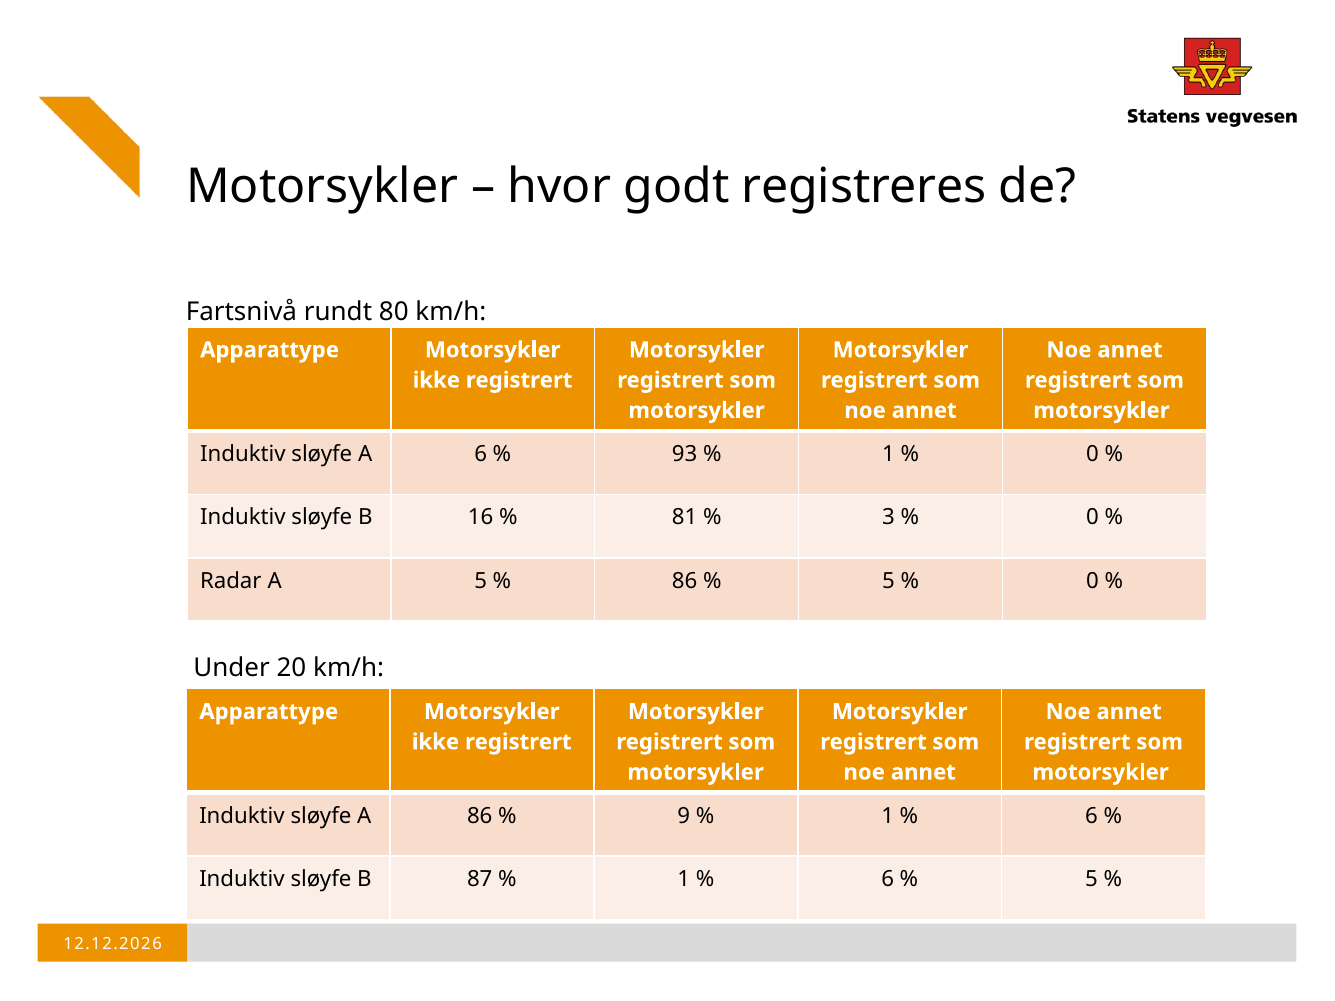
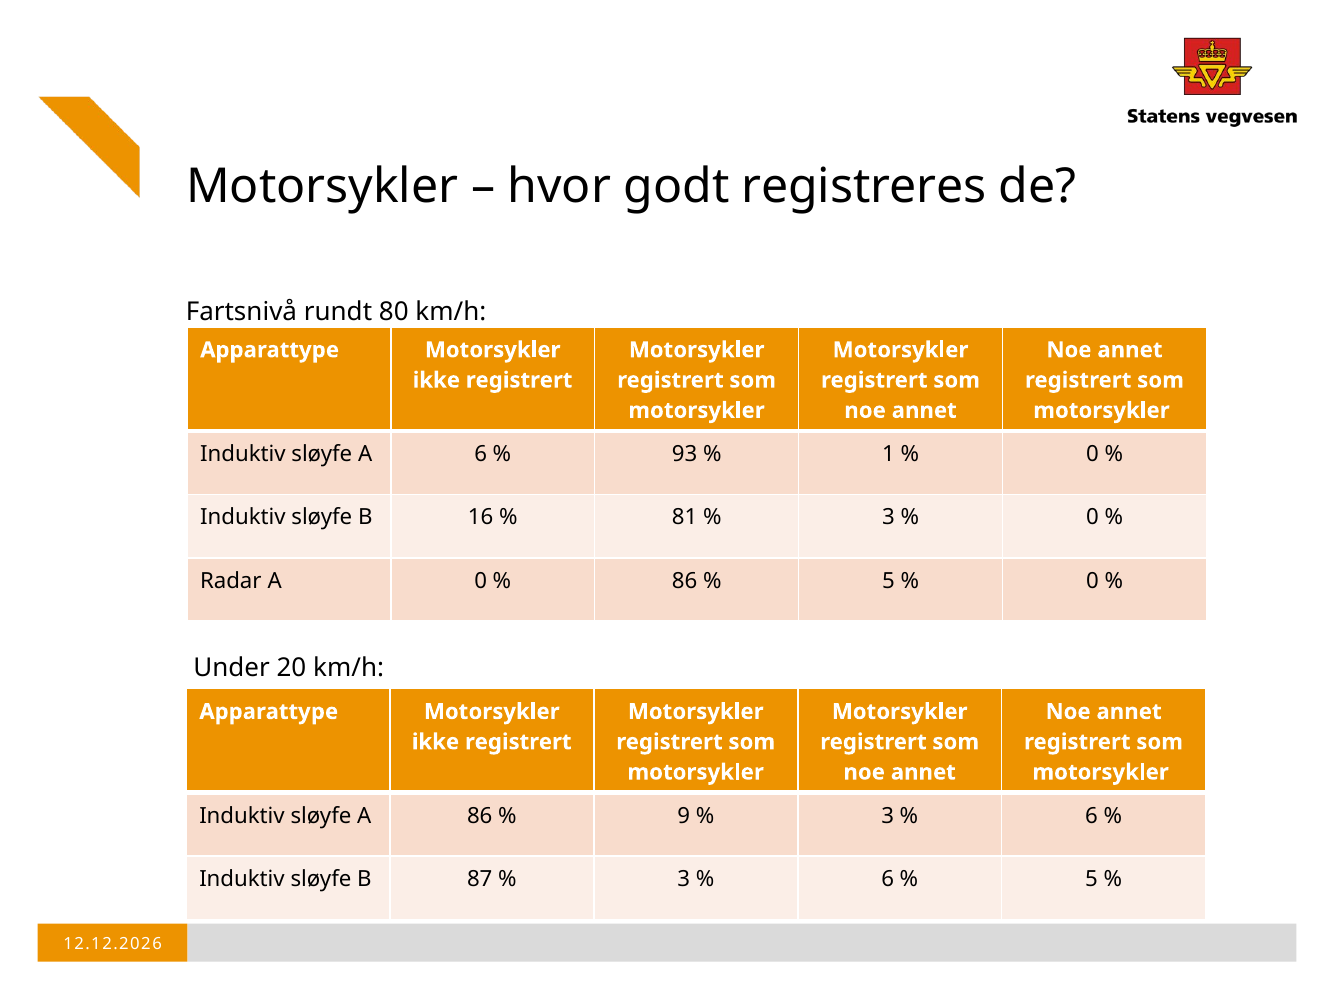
A 5: 5 -> 0
1 at (888, 816): 1 -> 3
1 at (684, 879): 1 -> 3
